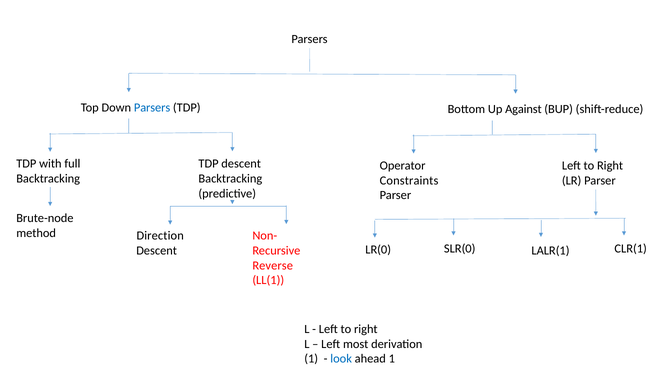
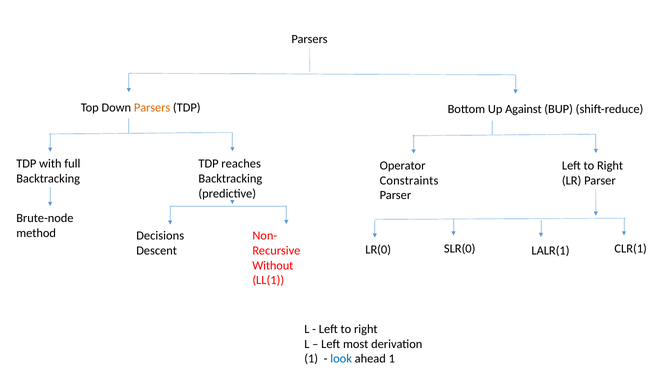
Parsers at (152, 108) colour: blue -> orange
TDP descent: descent -> reaches
Direction: Direction -> Decisions
Reverse: Reverse -> Without
